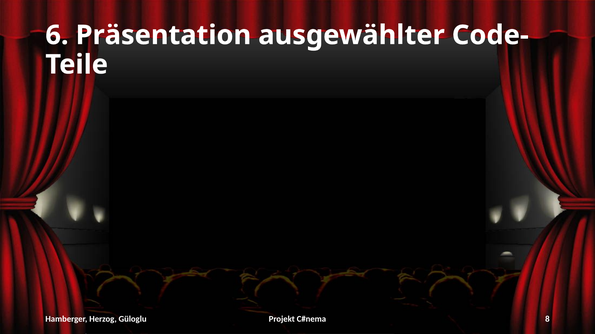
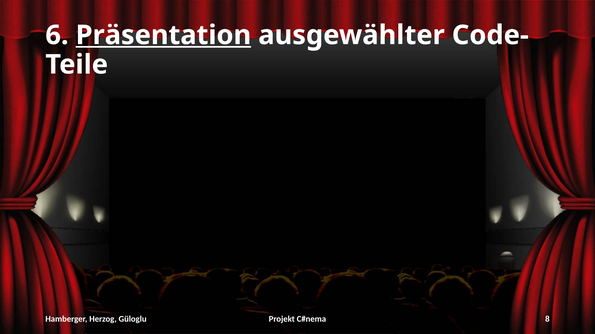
Präsentation underline: none -> present
